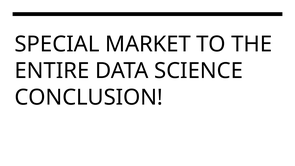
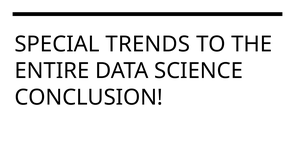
MARKET: MARKET -> TRENDS
